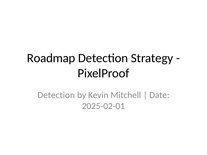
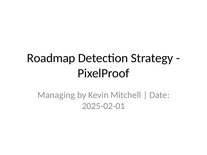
Detection at (56, 95): Detection -> Managing
